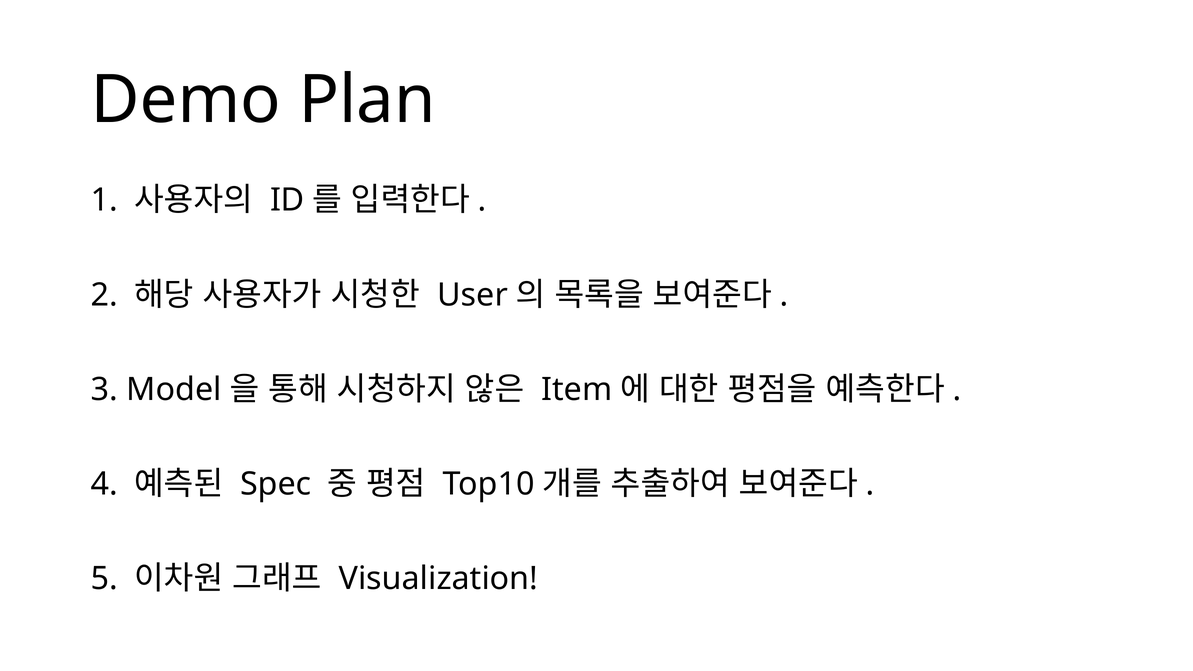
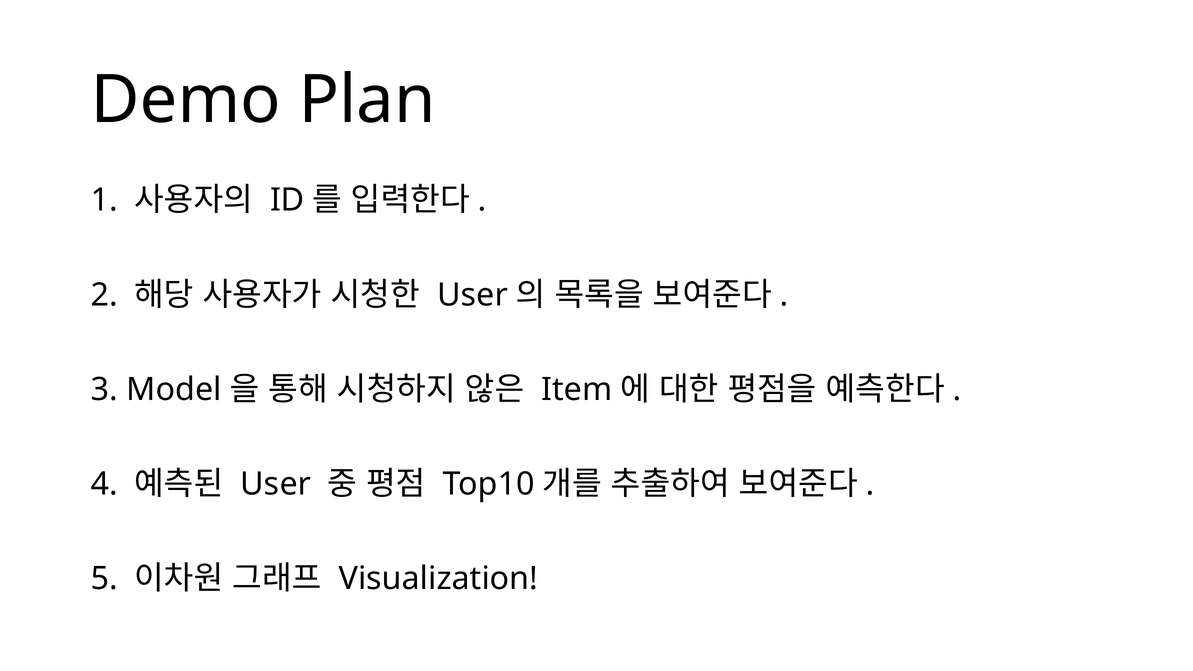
Spec at (276, 484): Spec -> User
